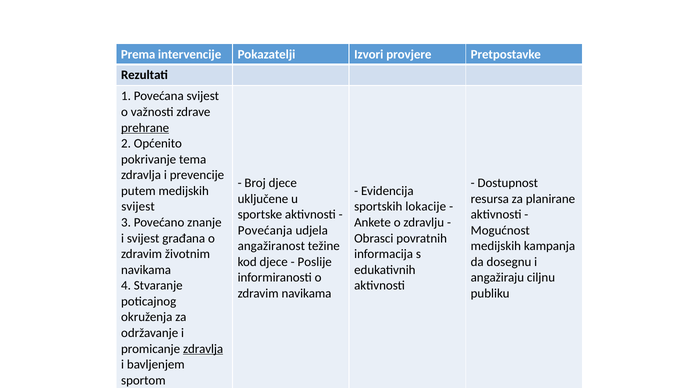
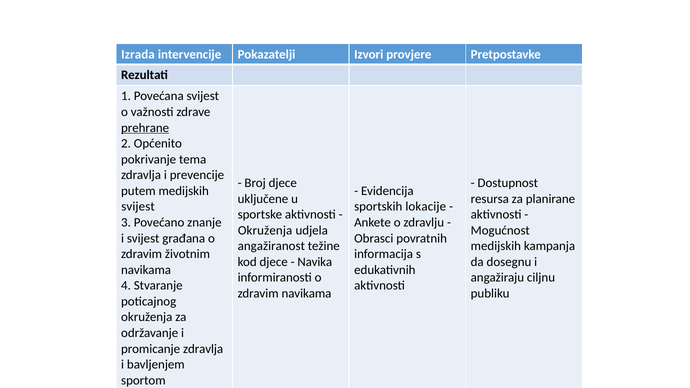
Prema: Prema -> Izrada
Povećanja at (265, 230): Povećanja -> Okruženja
Poslije: Poslije -> Navika
zdravlja at (203, 349) underline: present -> none
